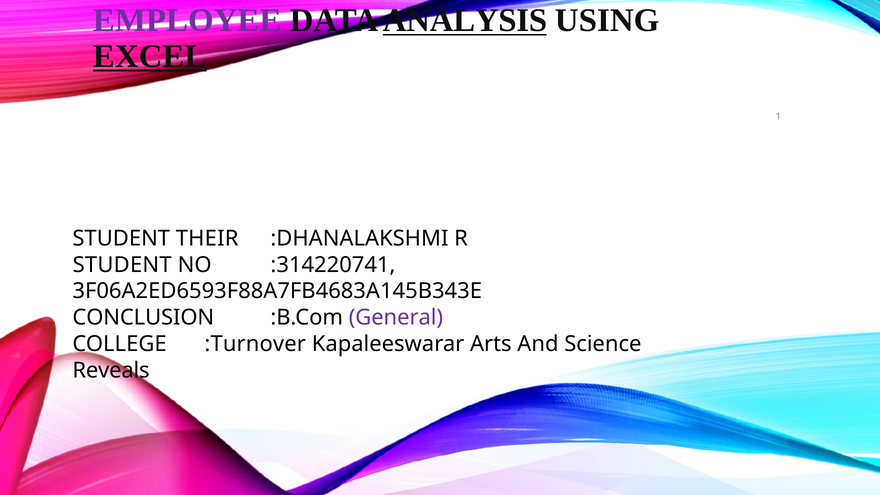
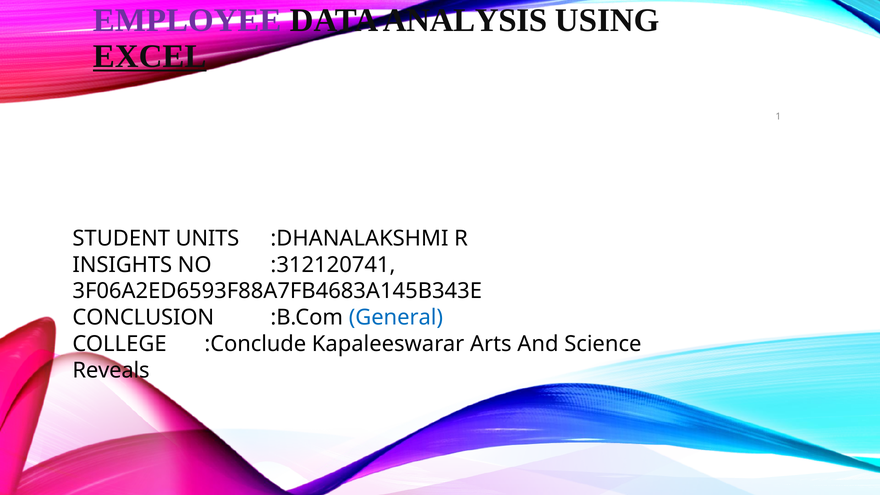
ANALYSIS underline: present -> none
THEIR: THEIR -> UNITS
STUDENT at (122, 265): STUDENT -> INSIGHTS
:314220741: :314220741 -> :312120741
General colour: purple -> blue
:Turnover: :Turnover -> :Conclude
